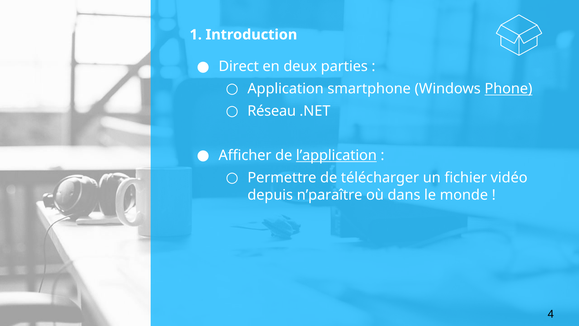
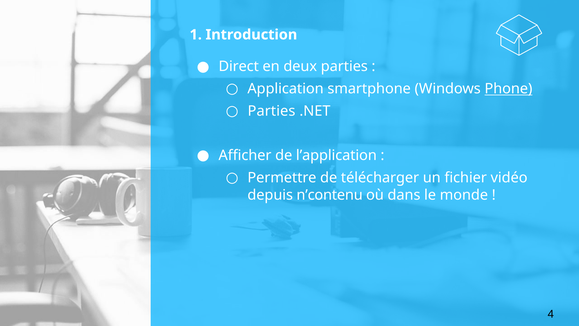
Réseau at (272, 111): Réseau -> Parties
l’application underline: present -> none
n’paraître: n’paraître -> n’contenu
